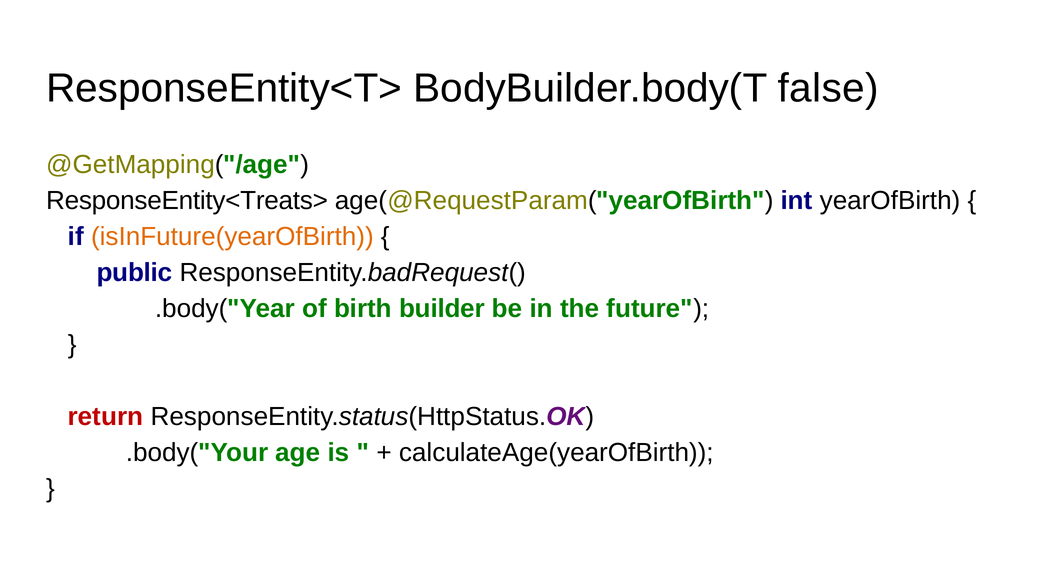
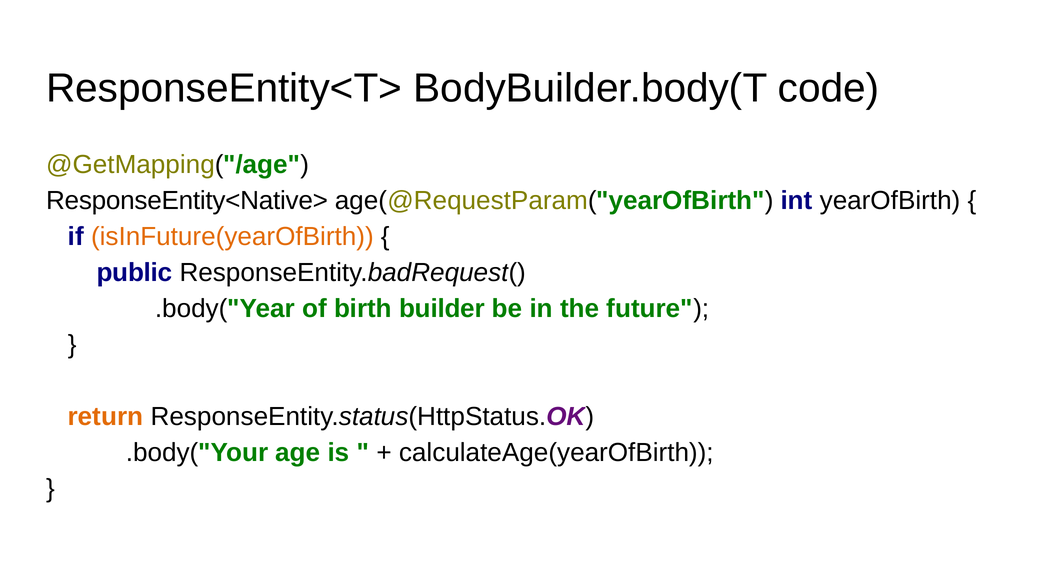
false: false -> code
ResponseEntity<Treats>: ResponseEntity<Treats> -> ResponseEntity<Native>
return colour: red -> orange
